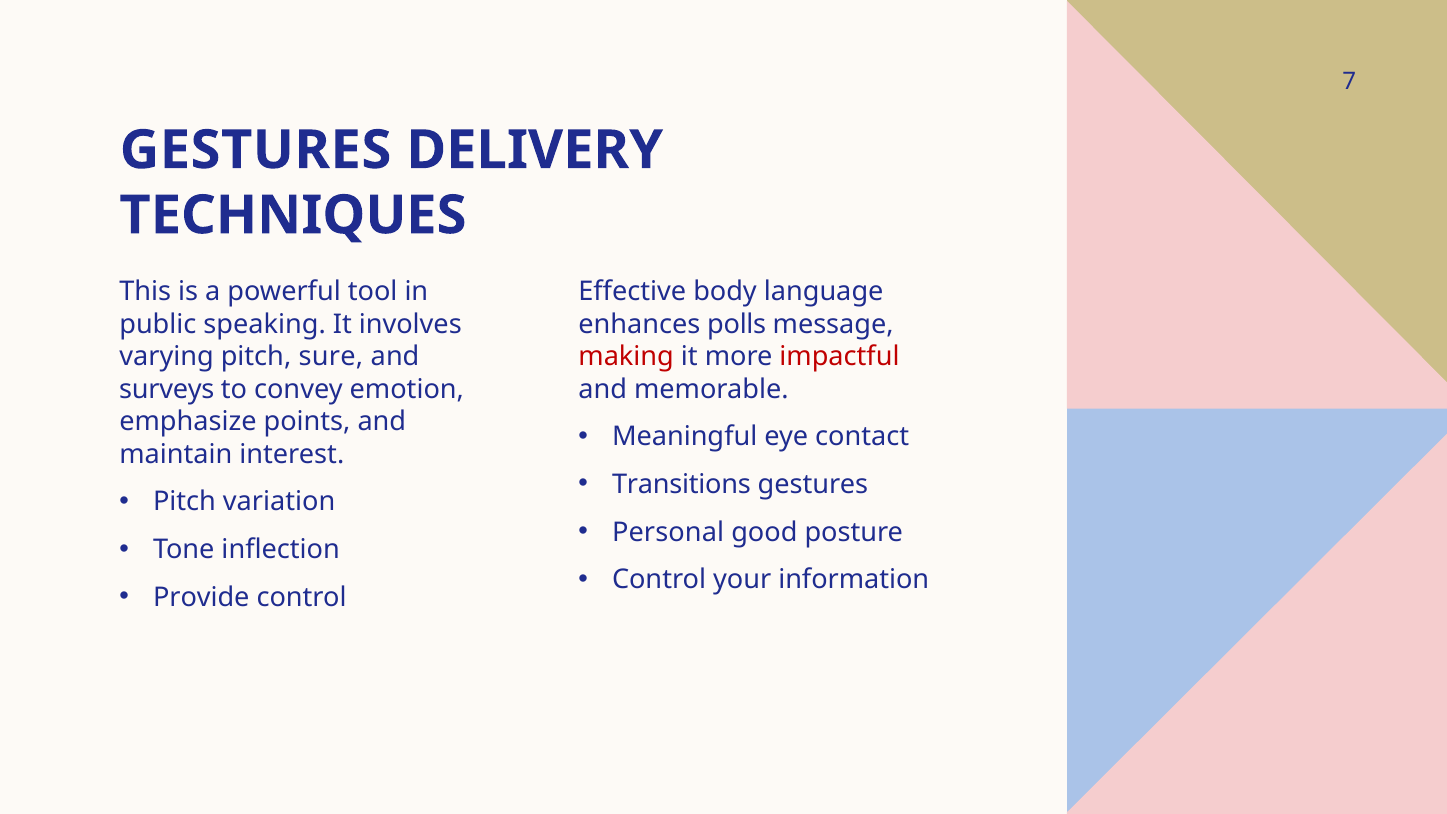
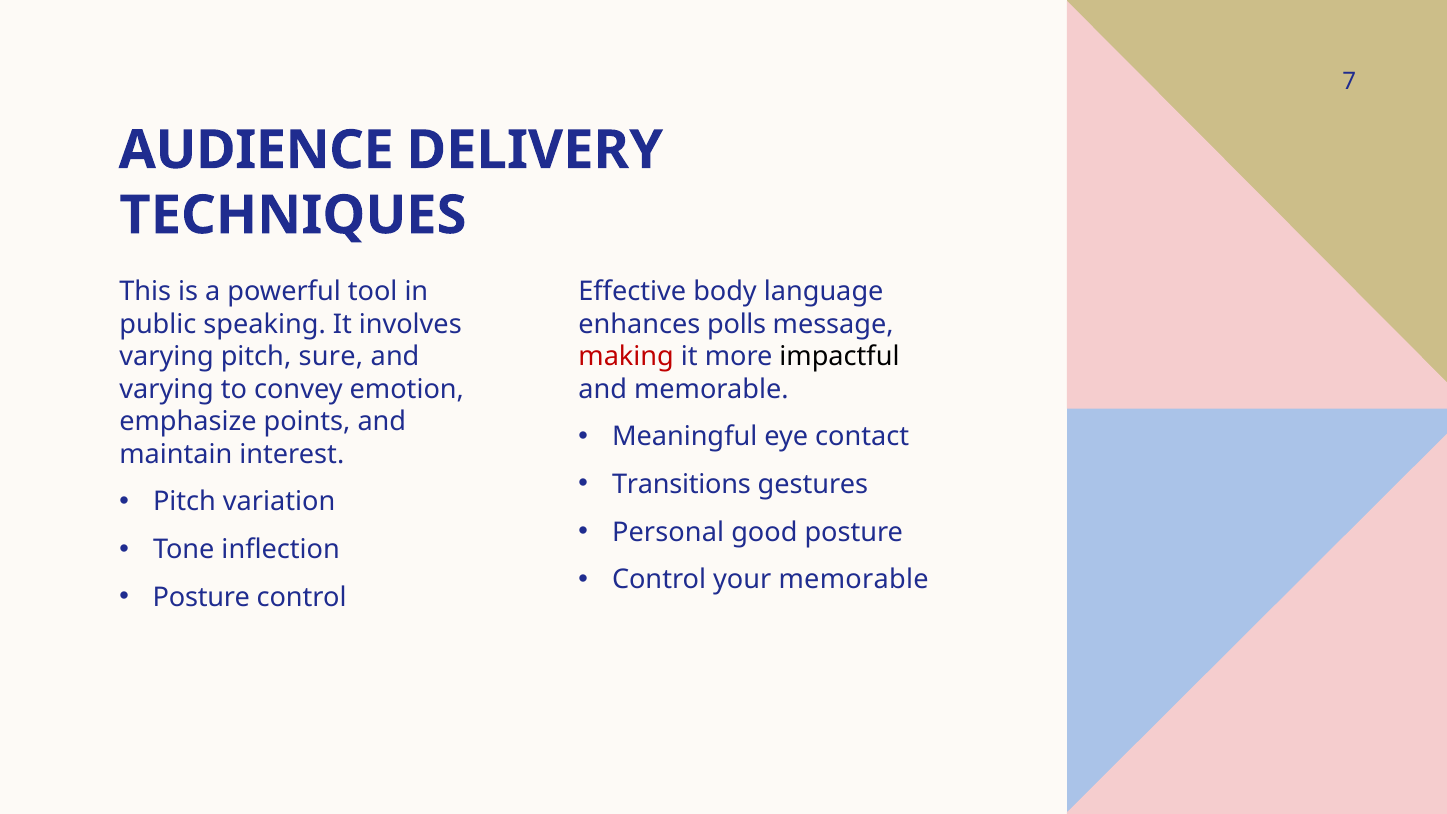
GESTURES at (256, 150): GESTURES -> AUDIENCE
impactful colour: red -> black
surveys at (167, 389): surveys -> varying
your information: information -> memorable
Provide at (201, 597): Provide -> Posture
